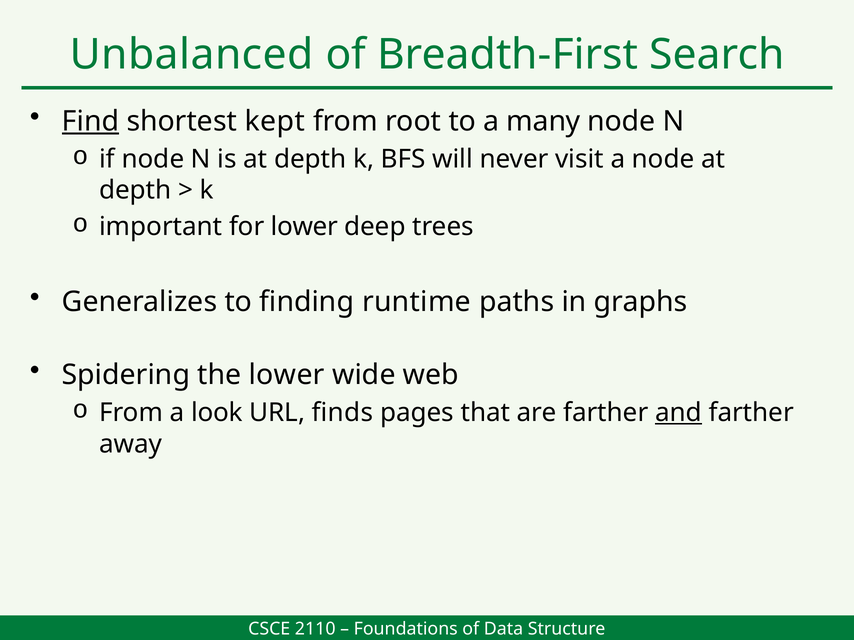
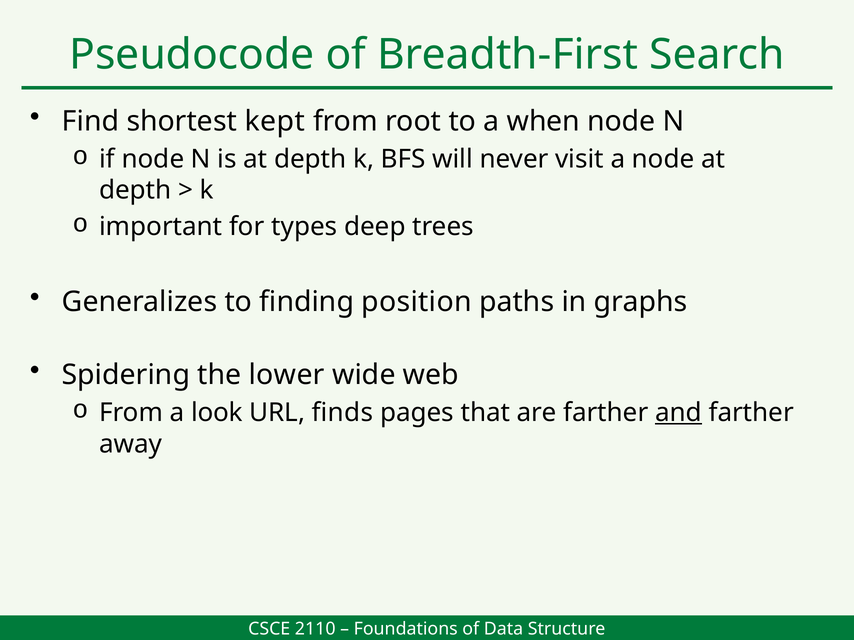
Unbalanced: Unbalanced -> Pseudocode
Find underline: present -> none
many: many -> when
for lower: lower -> types
runtime: runtime -> position
